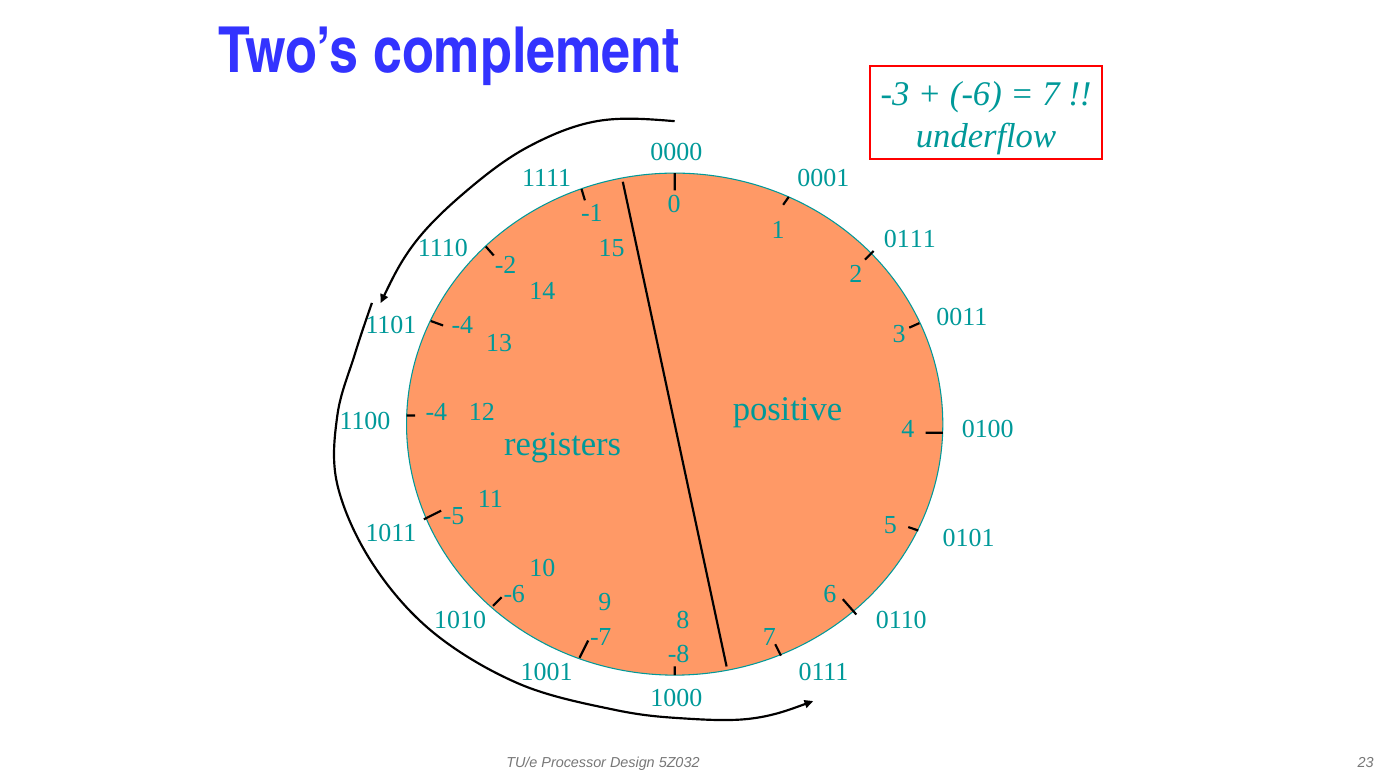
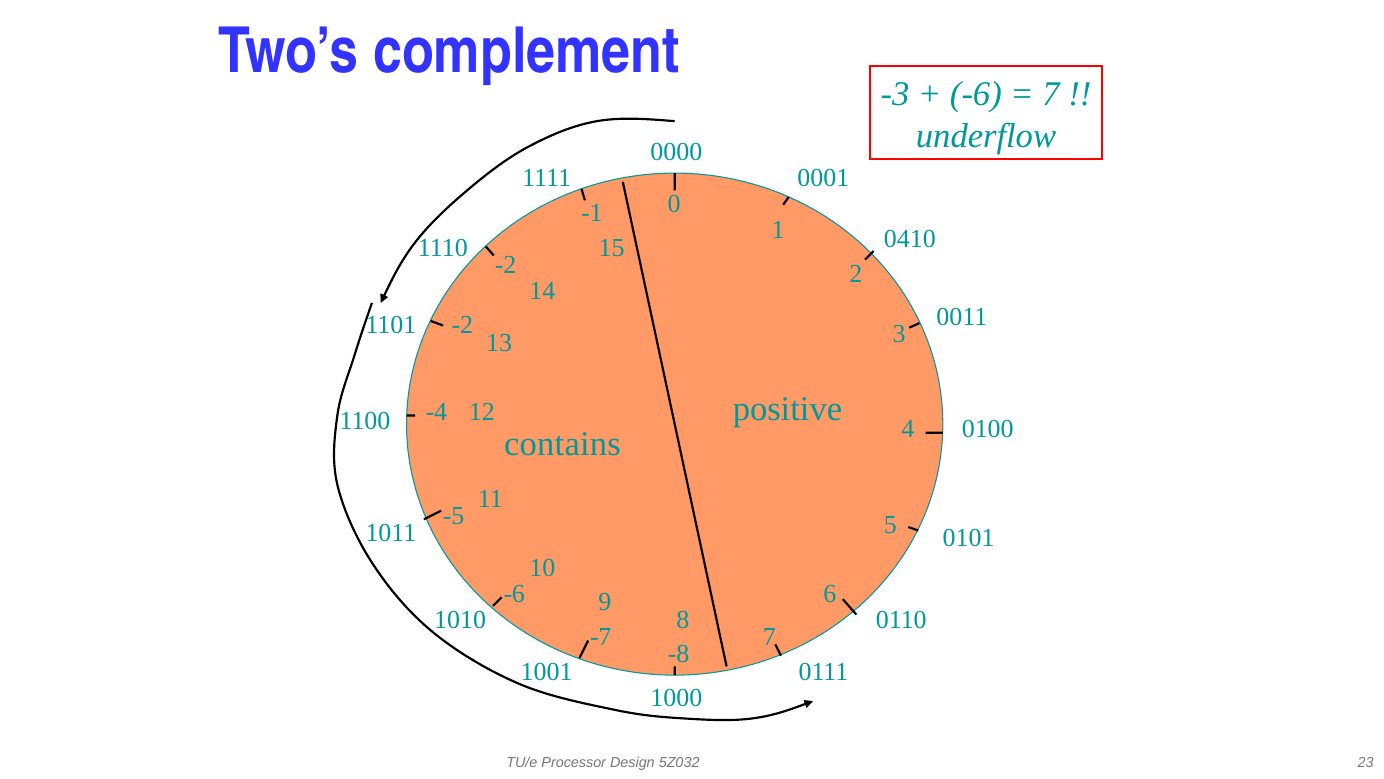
0111 at (910, 239): 0111 -> 0410
-4 at (462, 325): -4 -> -2
registers: registers -> contains
